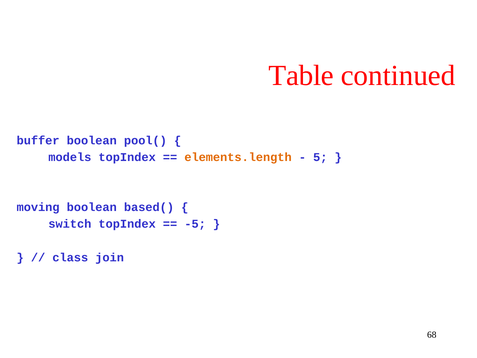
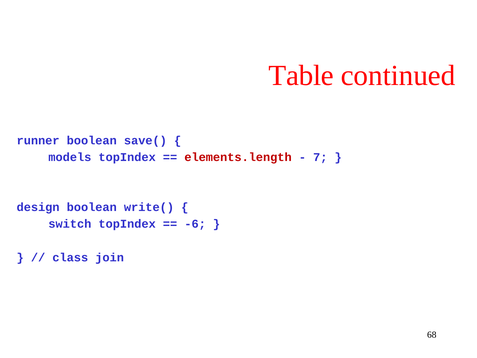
buffer: buffer -> runner
pool(: pool( -> save(
elements.length colour: orange -> red
5: 5 -> 7
moving: moving -> design
based(: based( -> write(
-5: -5 -> -6
